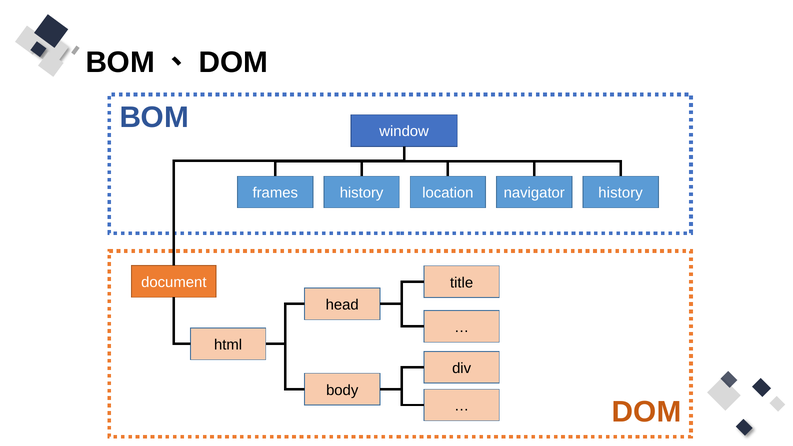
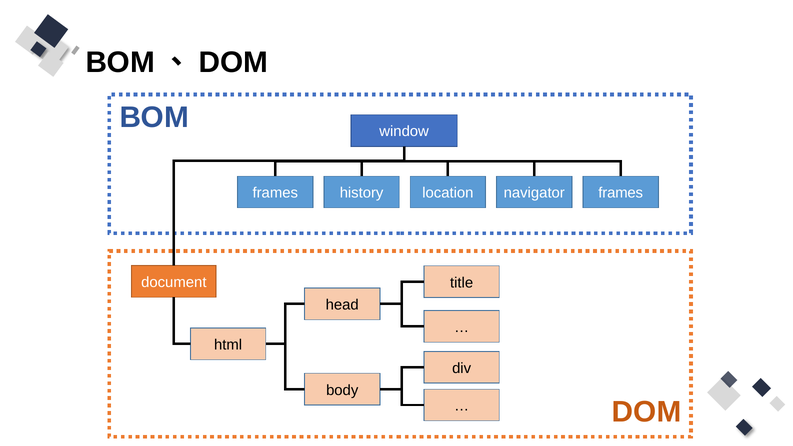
navigator history: history -> frames
